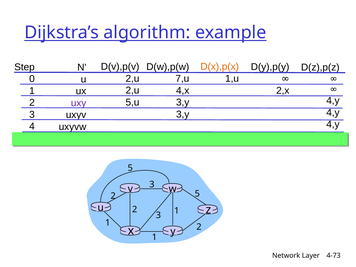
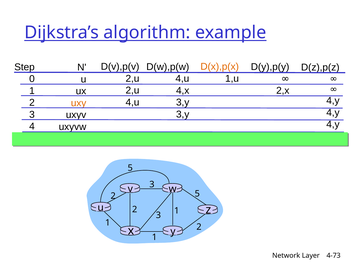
7,u at (182, 79): 7,u -> 4,u
5,u at (132, 102): 5,u -> 4,u
uxy colour: purple -> orange
